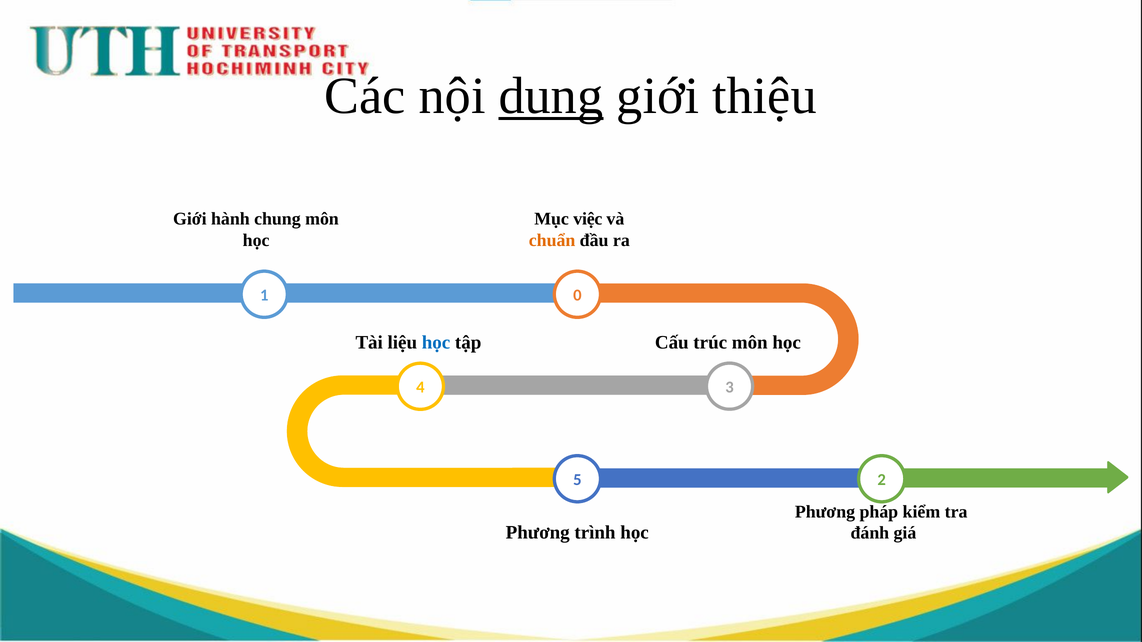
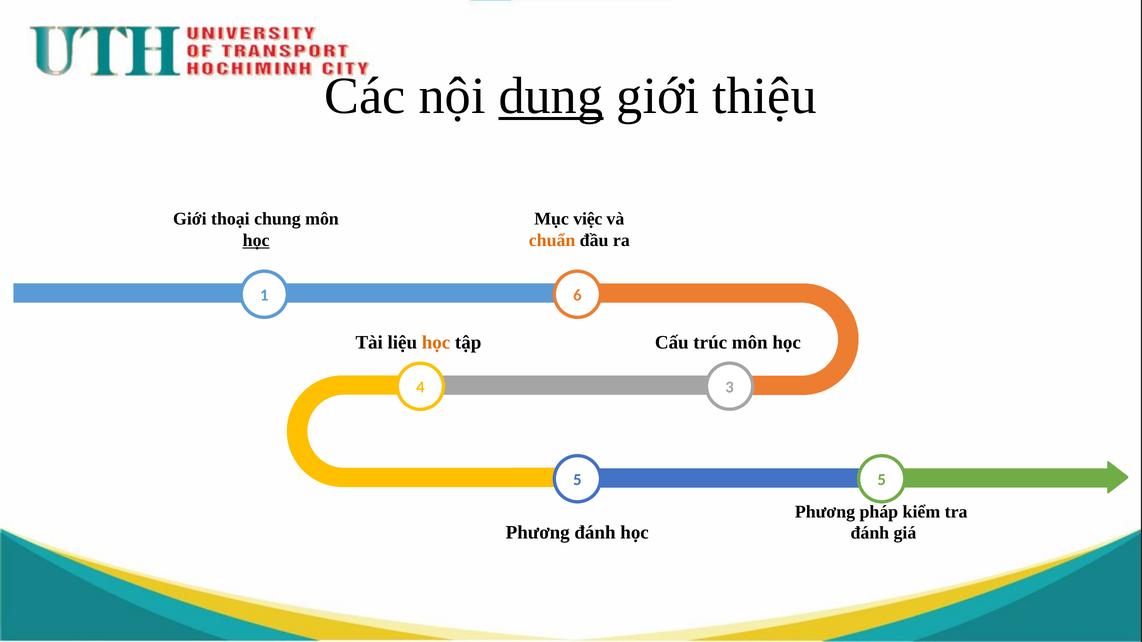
hành: hành -> thoại
học at (256, 241) underline: none -> present
0: 0 -> 6
học at (436, 343) colour: blue -> orange
5 2: 2 -> 5
Phương trình: trình -> đánh
